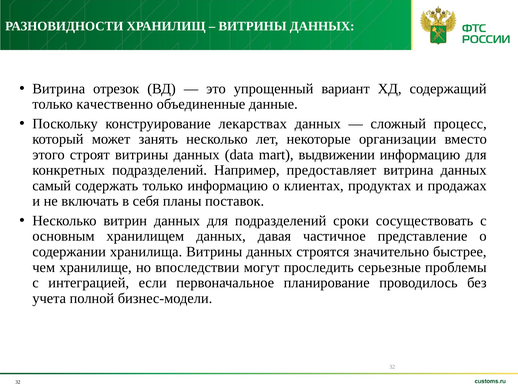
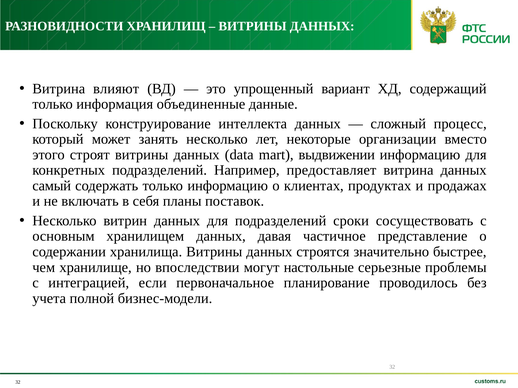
отрезок: отрезок -> влияют
качественно: качественно -> информация
лекарствах: лекарствах -> интеллекта
проследить: проследить -> настольные
